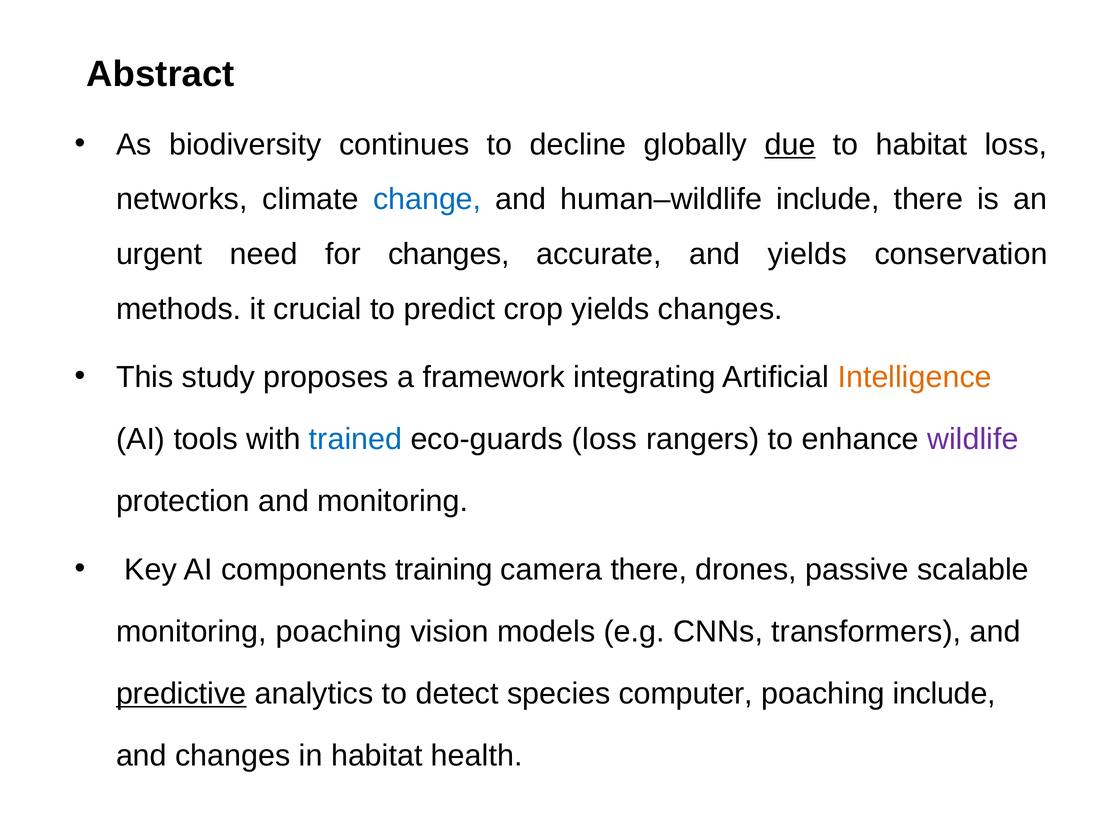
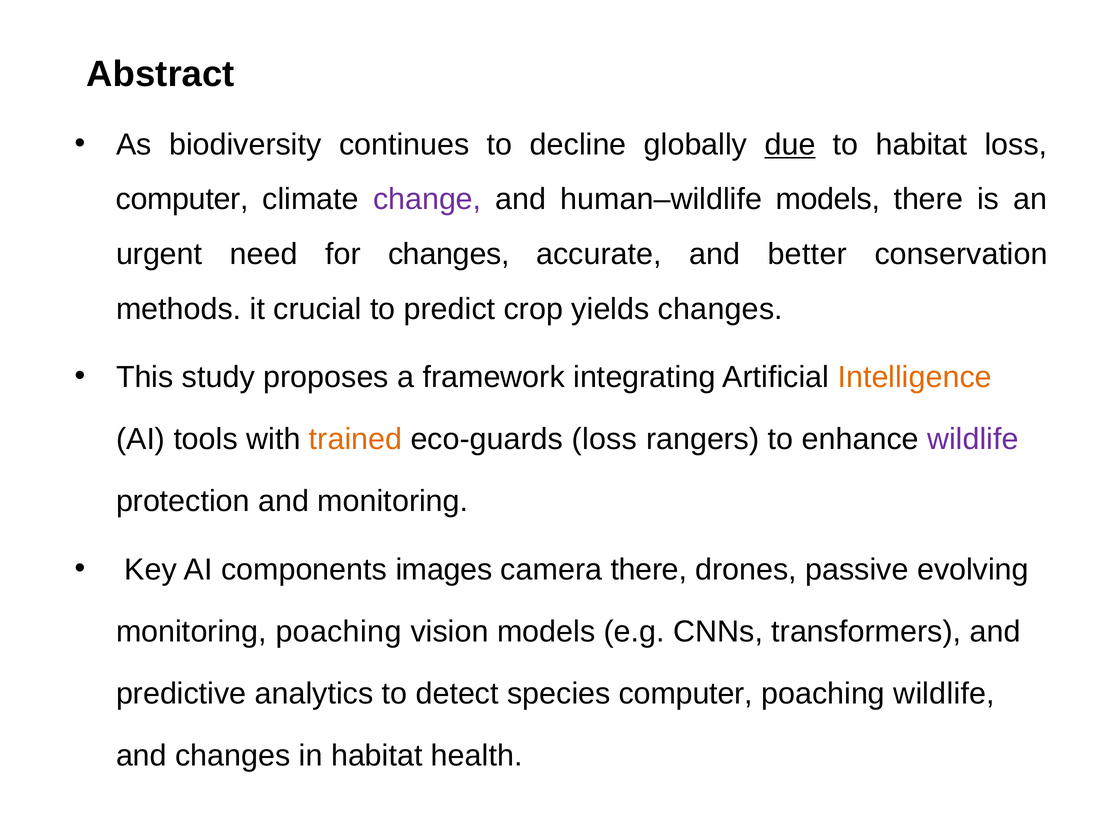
networks at (182, 199): networks -> computer
change colour: blue -> purple
human–wildlife include: include -> models
and yields: yields -> better
trained colour: blue -> orange
training: training -> images
scalable: scalable -> evolving
predictive underline: present -> none
poaching include: include -> wildlife
